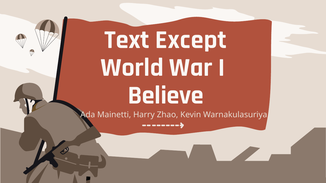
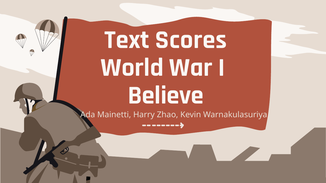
Except: Except -> Scores
